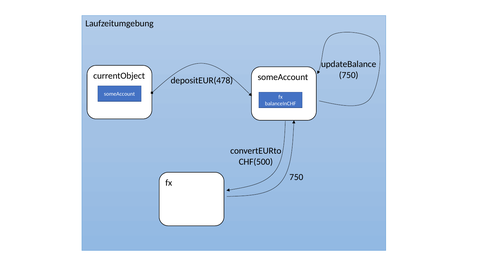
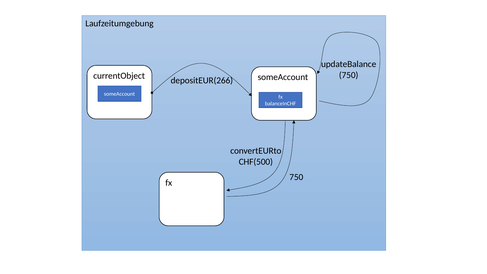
depositEUR(478: depositEUR(478 -> depositEUR(266
